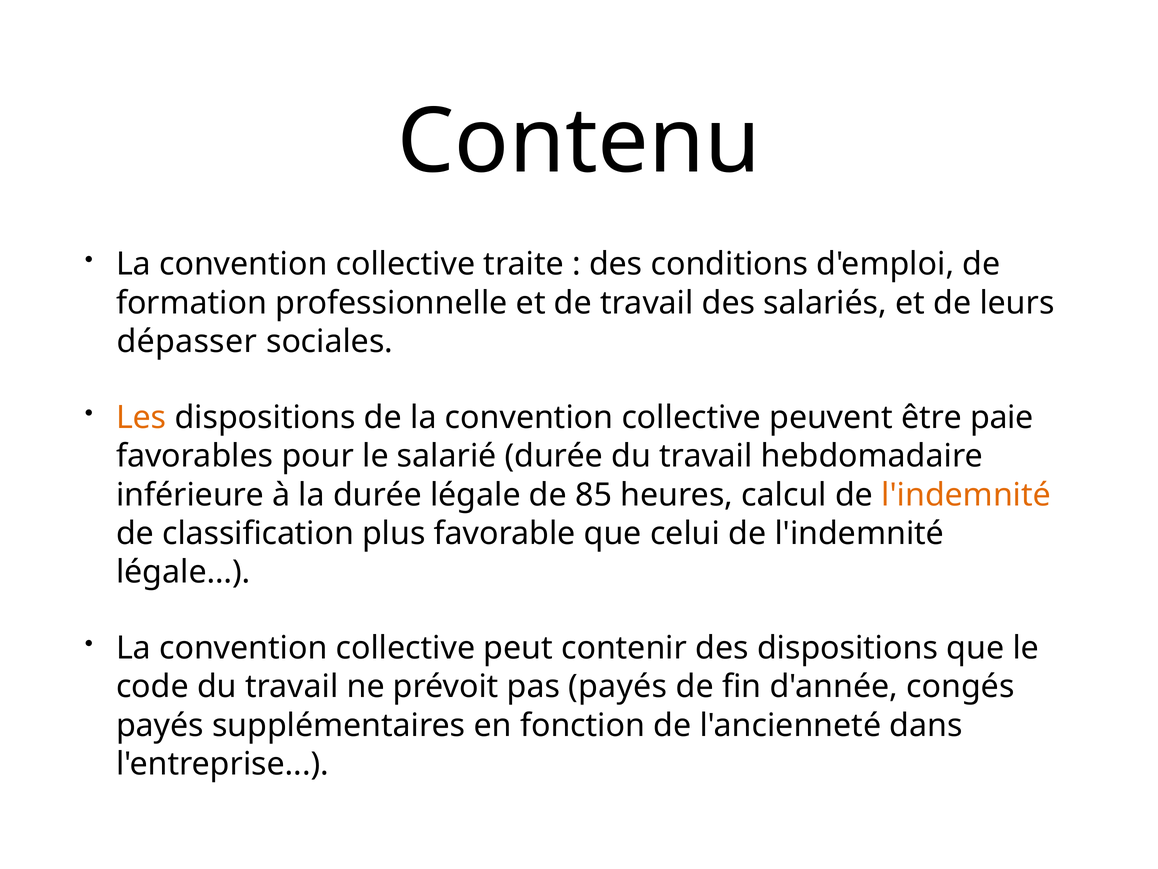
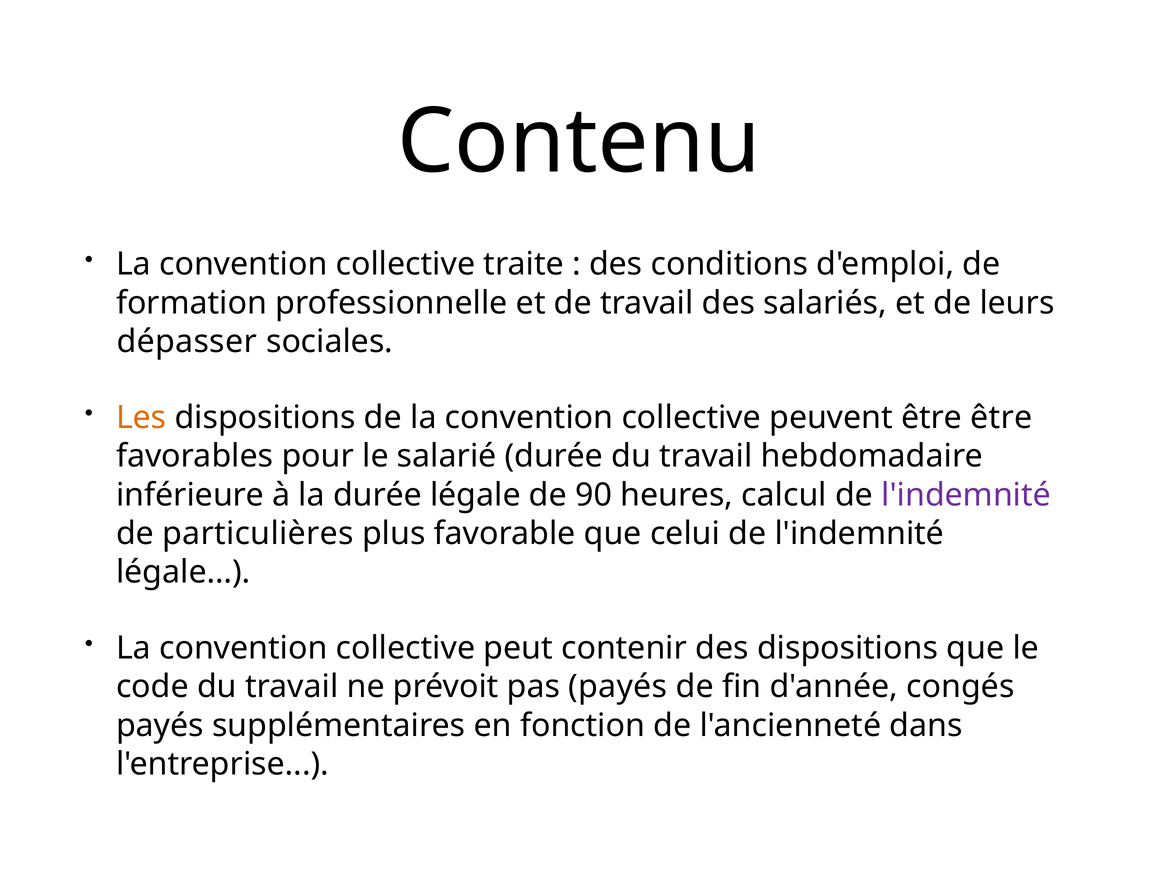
être paie: paie -> être
85: 85 -> 90
l'indemnité at (966, 495) colour: orange -> purple
classification: classification -> particulières
